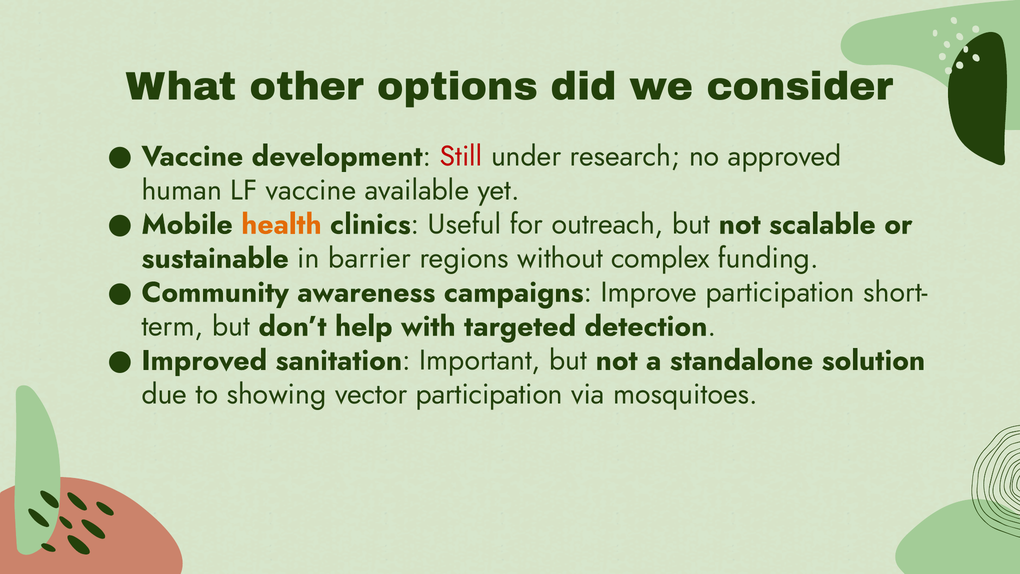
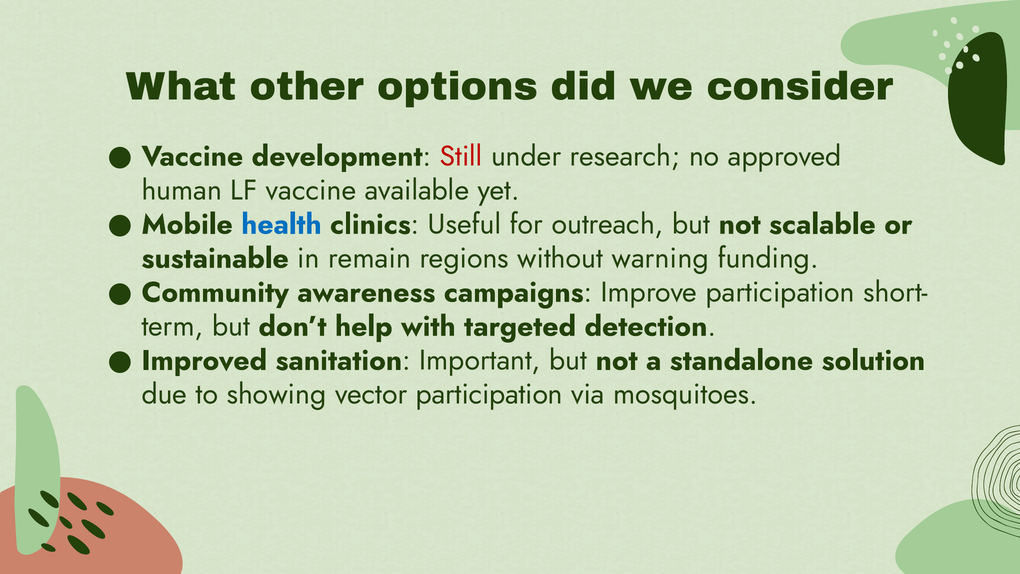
health colour: orange -> blue
barrier: barrier -> remain
complex: complex -> warning
